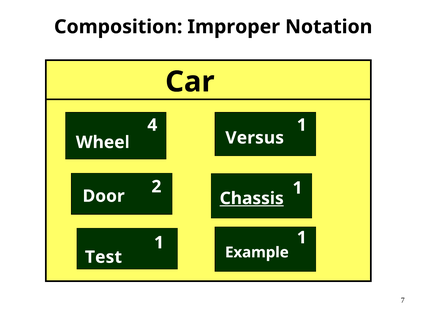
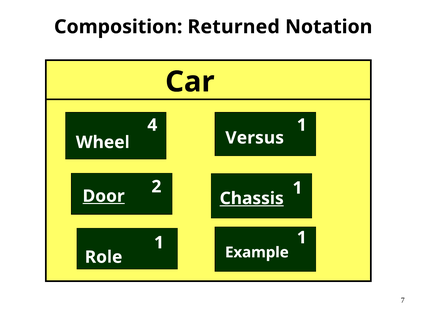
Improper: Improper -> Returned
Door underline: none -> present
Test: Test -> Role
